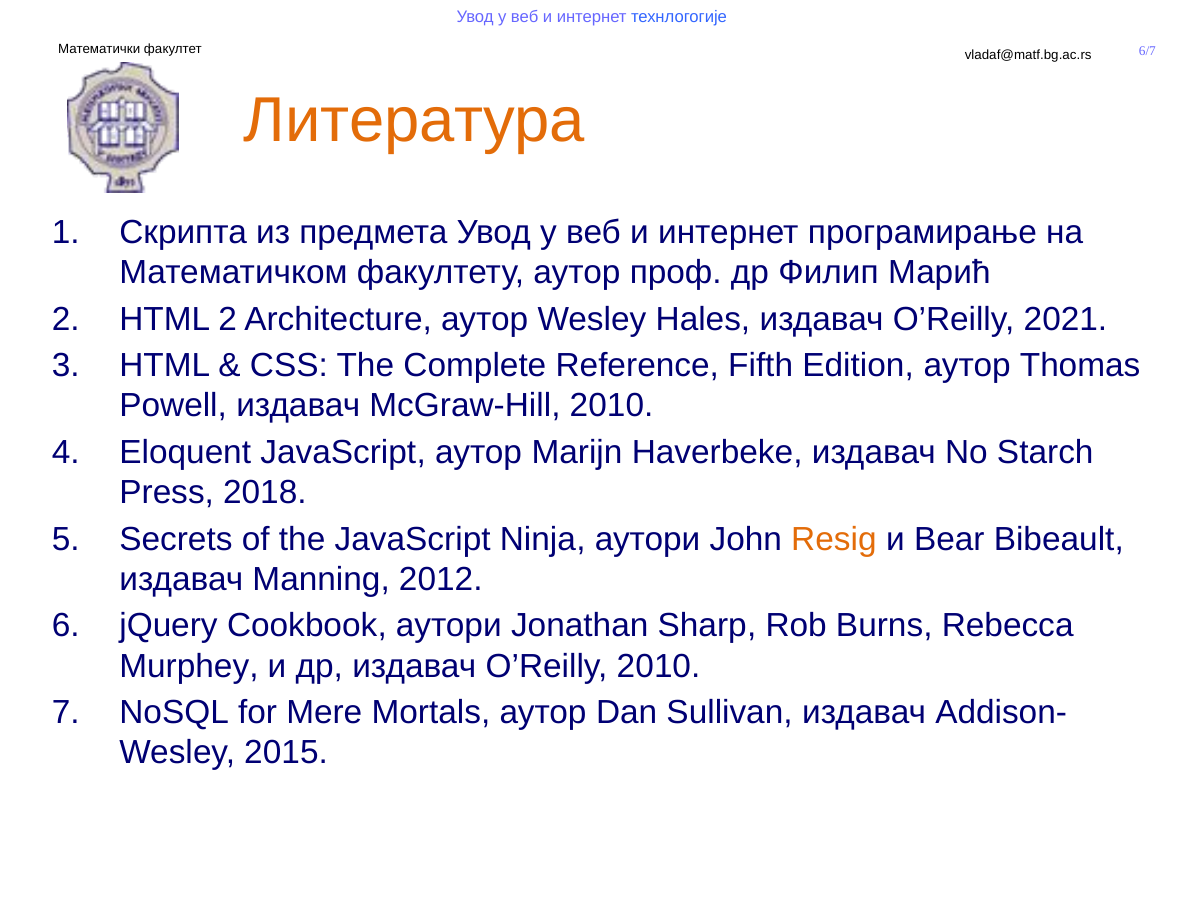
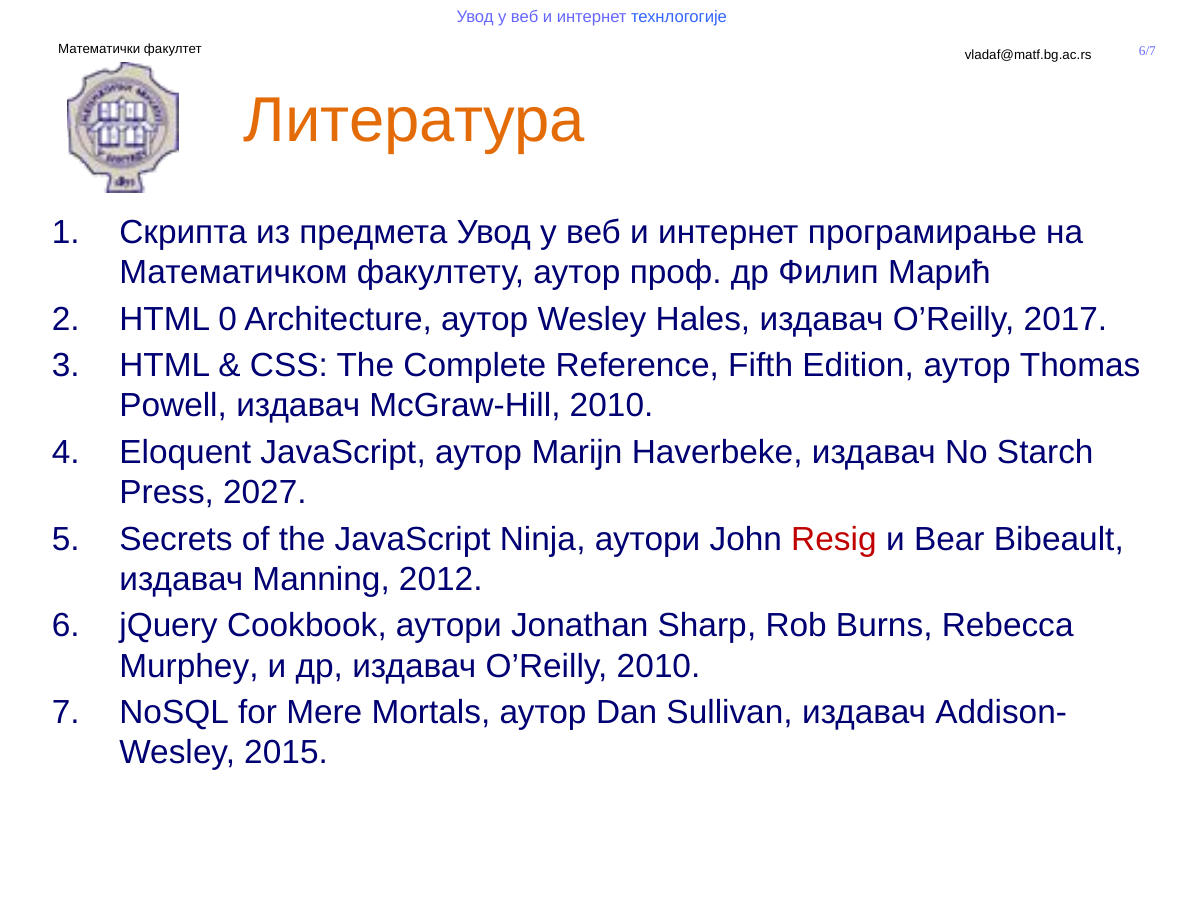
HTML 2: 2 -> 0
2021: 2021 -> 2017
2018: 2018 -> 2027
Resig colour: orange -> red
